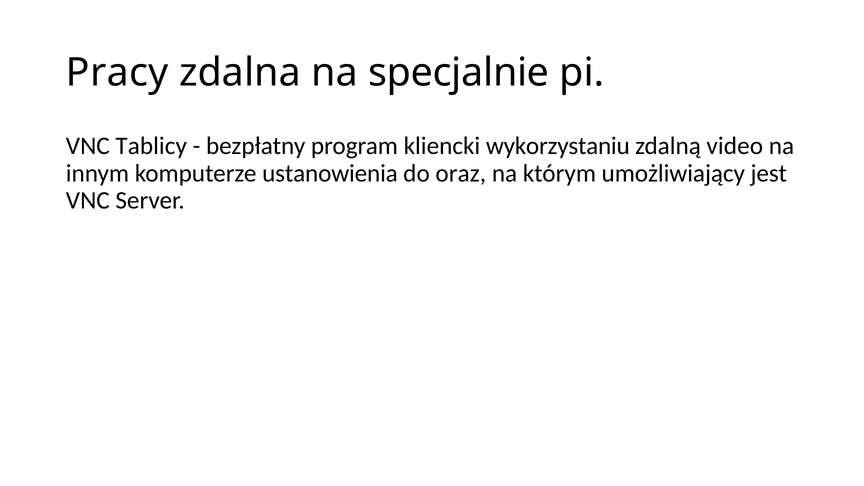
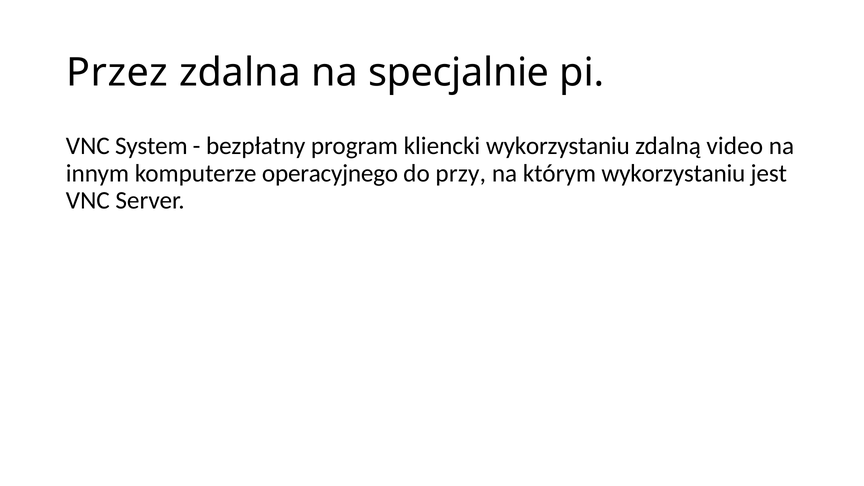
Pracy: Pracy -> Przez
Tablicy: Tablicy -> System
ustanowienia: ustanowienia -> operacyjnego
oraz: oraz -> przy
którym umożliwiający: umożliwiający -> wykorzystaniu
